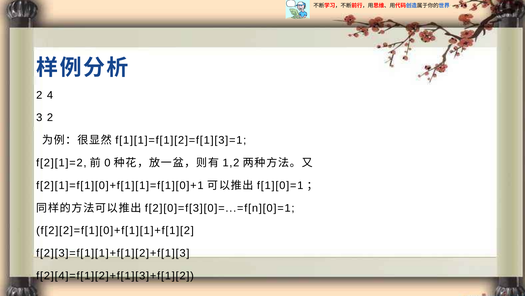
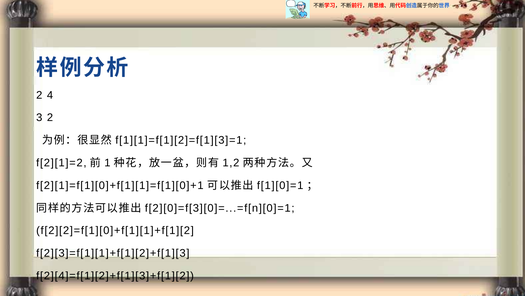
0: 0 -> 1
